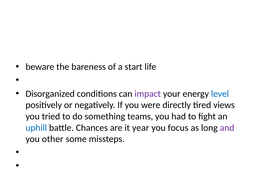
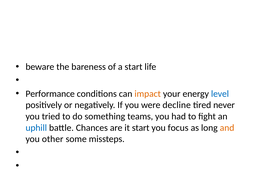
Disorganized: Disorganized -> Performance
impact colour: purple -> orange
directly: directly -> decline
views: views -> never
it year: year -> start
and colour: purple -> orange
